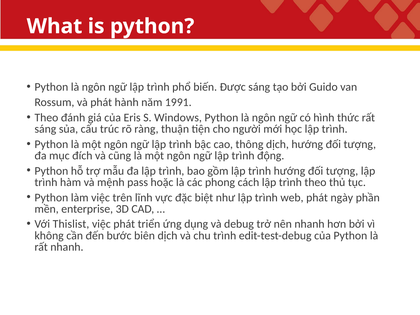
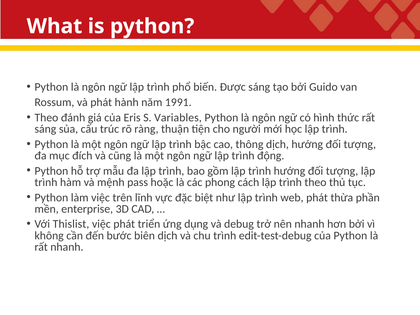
Windows: Windows -> Variables
ngày: ngày -> thừa
